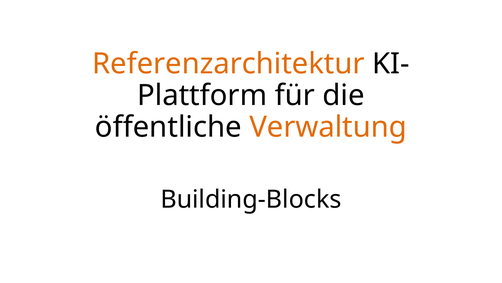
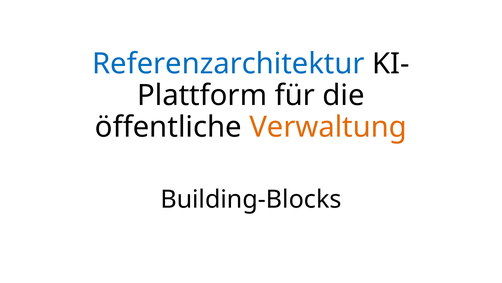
Referenzarchitektur colour: orange -> blue
